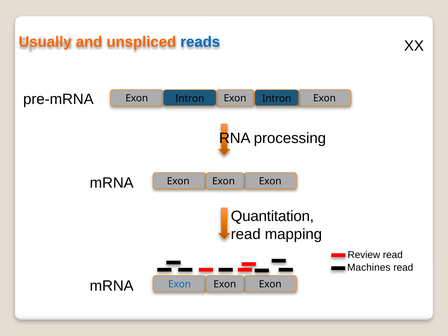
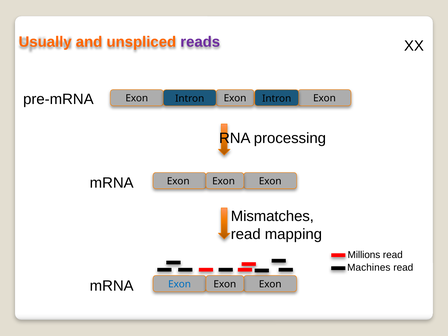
reads colour: blue -> purple
Quantitation: Quantitation -> Mismatches
Review: Review -> Millions
